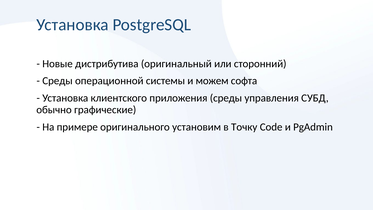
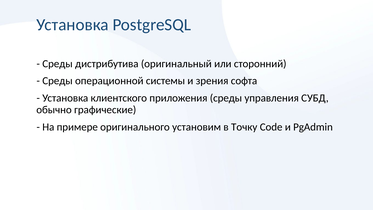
Новые at (57, 64): Новые -> Среды
можем: можем -> зрения
